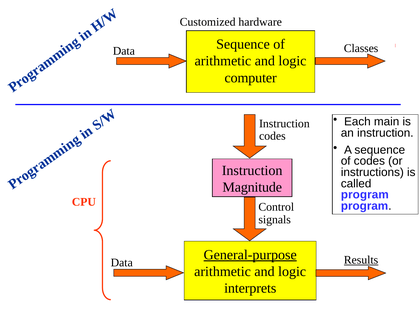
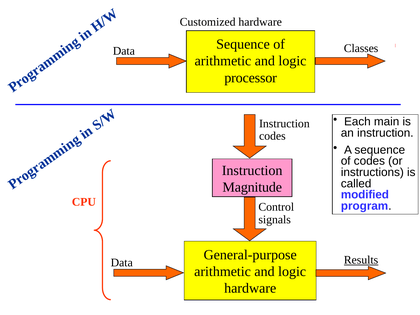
computer: computer -> processor
program at (365, 195): program -> modified
General-purpose underline: present -> none
interprets at (250, 288): interprets -> hardware
